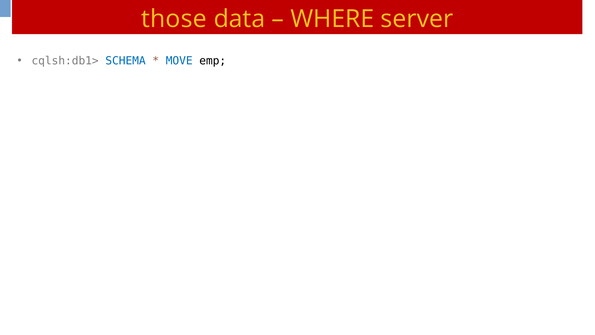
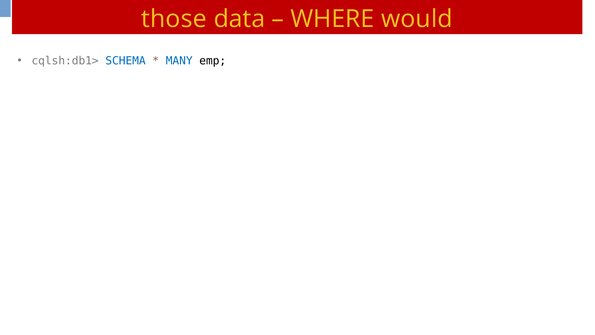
server: server -> would
MOVE: MOVE -> MANY
